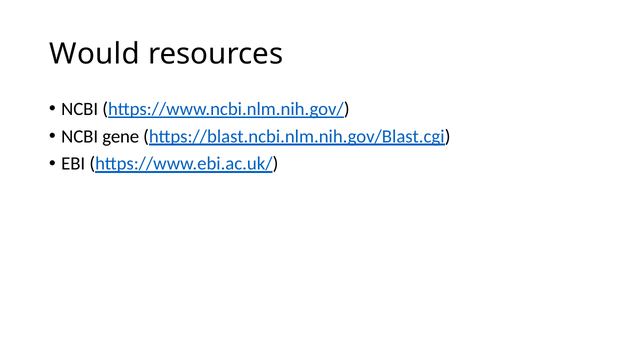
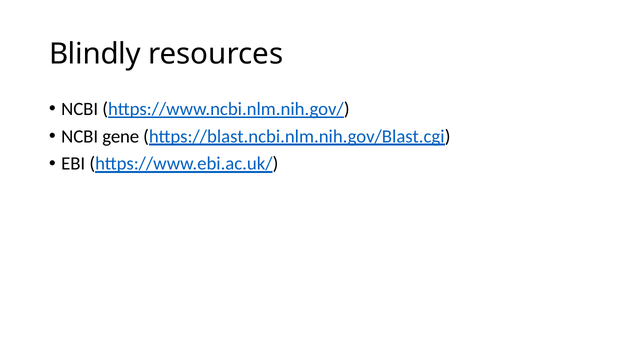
Would: Would -> Blindly
